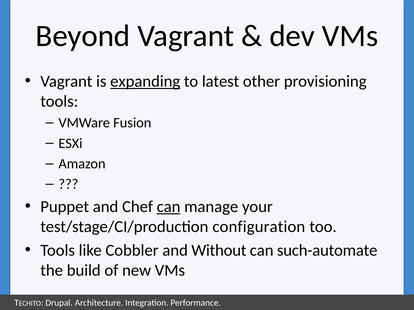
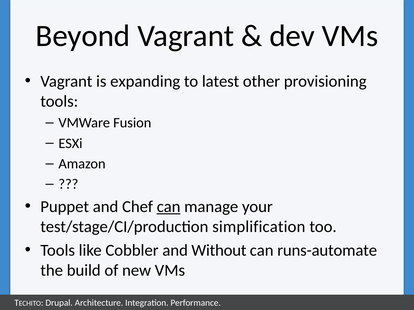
expanding underline: present -> none
configuration: configuration -> simplification
such-automate: such-automate -> runs-automate
